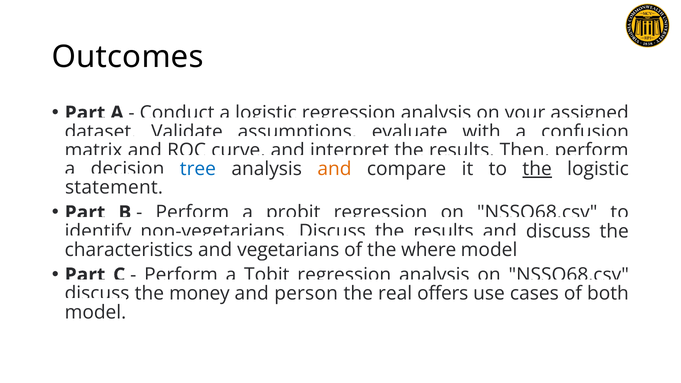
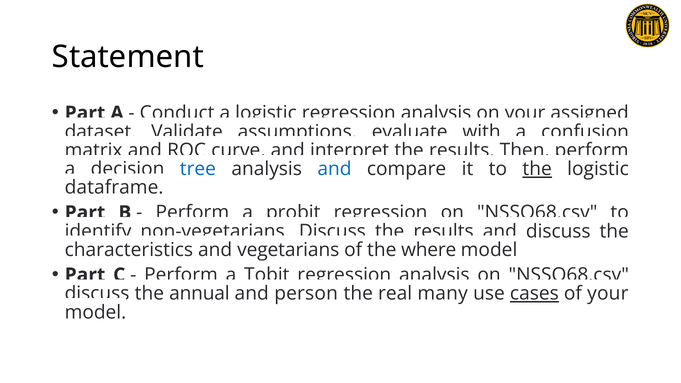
Outcomes: Outcomes -> Statement
and at (334, 169) colour: orange -> blue
statement: statement -> dataframe
money: money -> annual
offers: offers -> many
cases underline: none -> present
of both: both -> your
